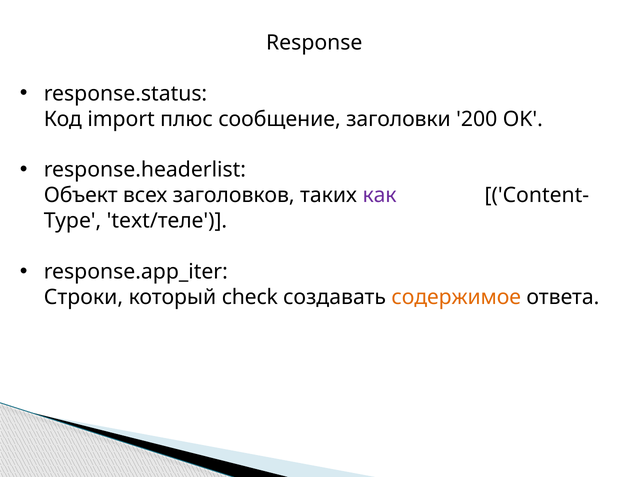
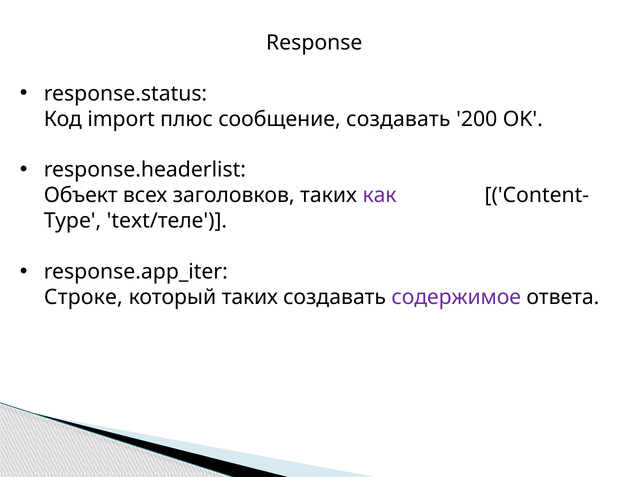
сообщение заголовки: заголовки -> создавать
Строки: Строки -> Строке
который check: check -> таких
содержимое colour: orange -> purple
